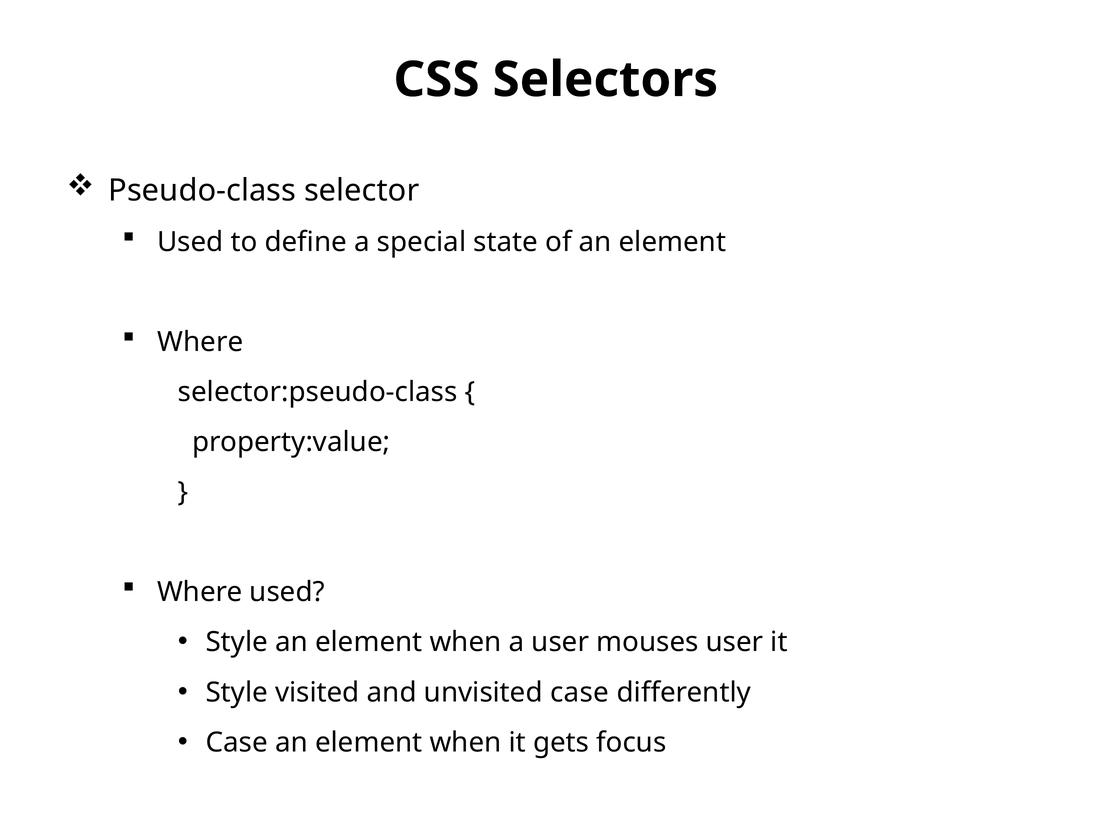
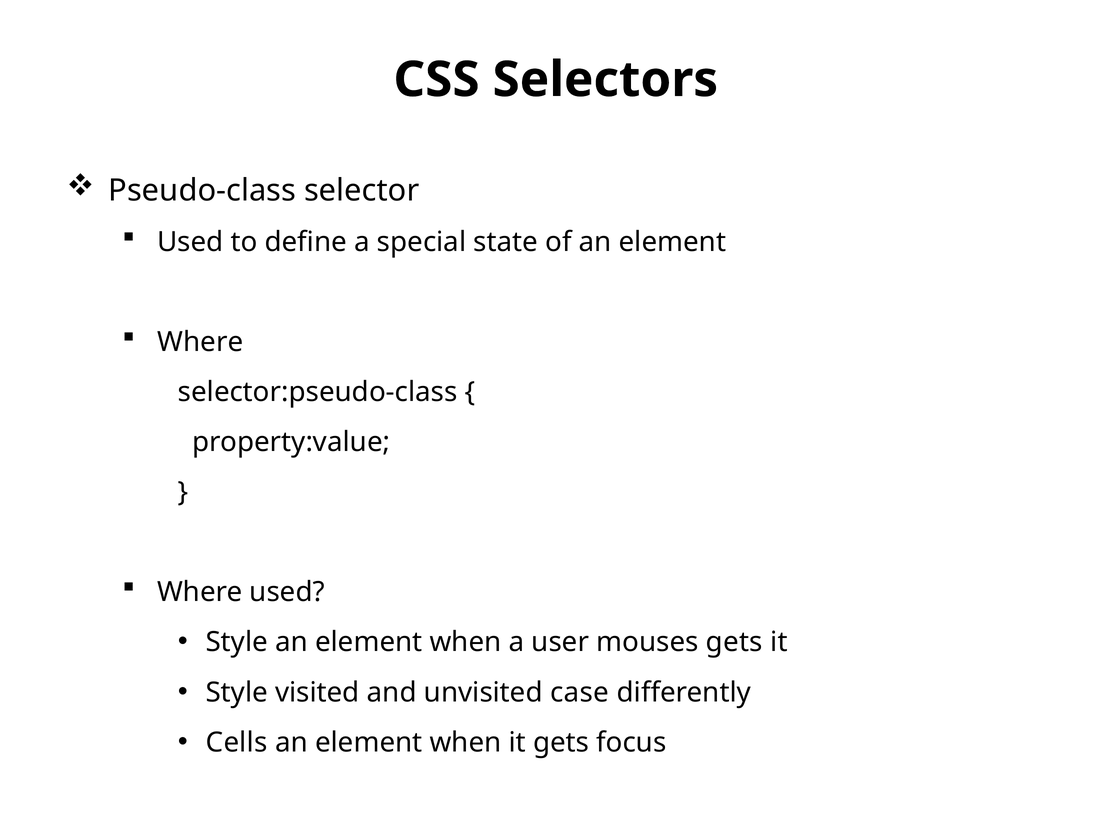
mouses user: user -> gets
Case at (237, 742): Case -> Cells
